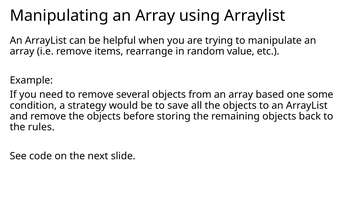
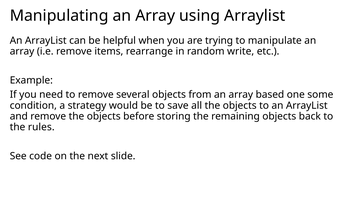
value: value -> write
